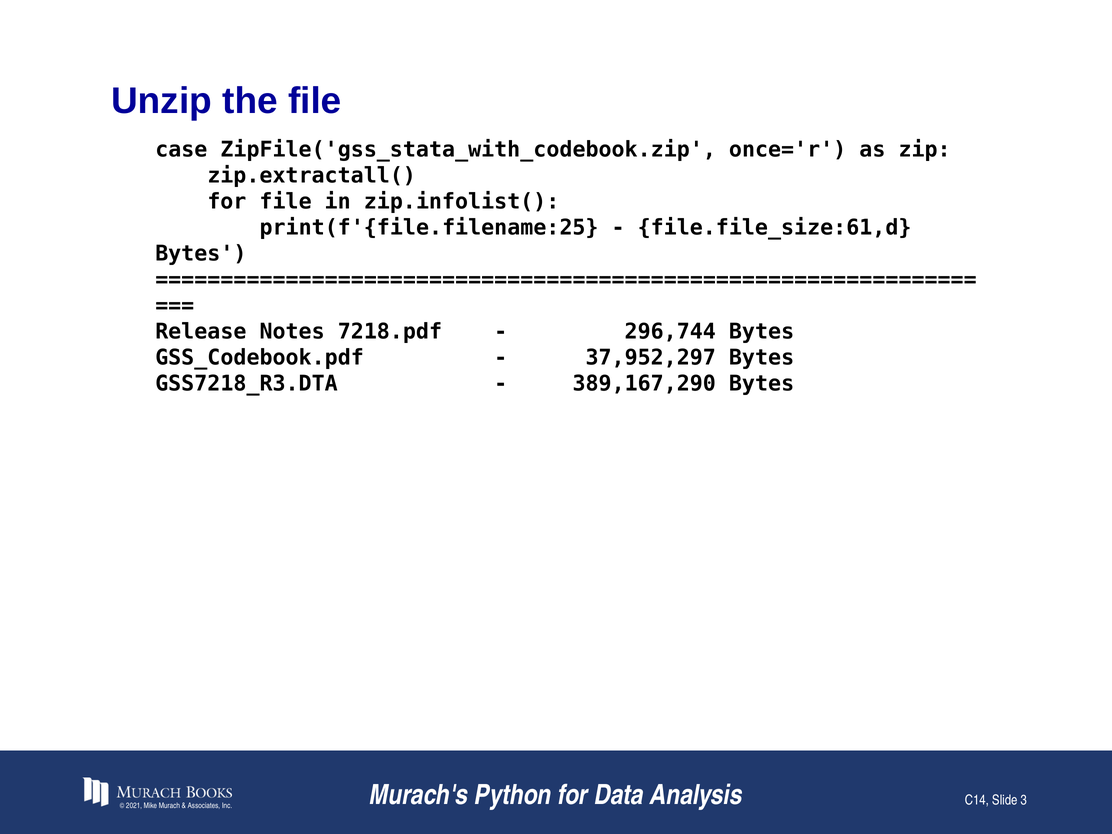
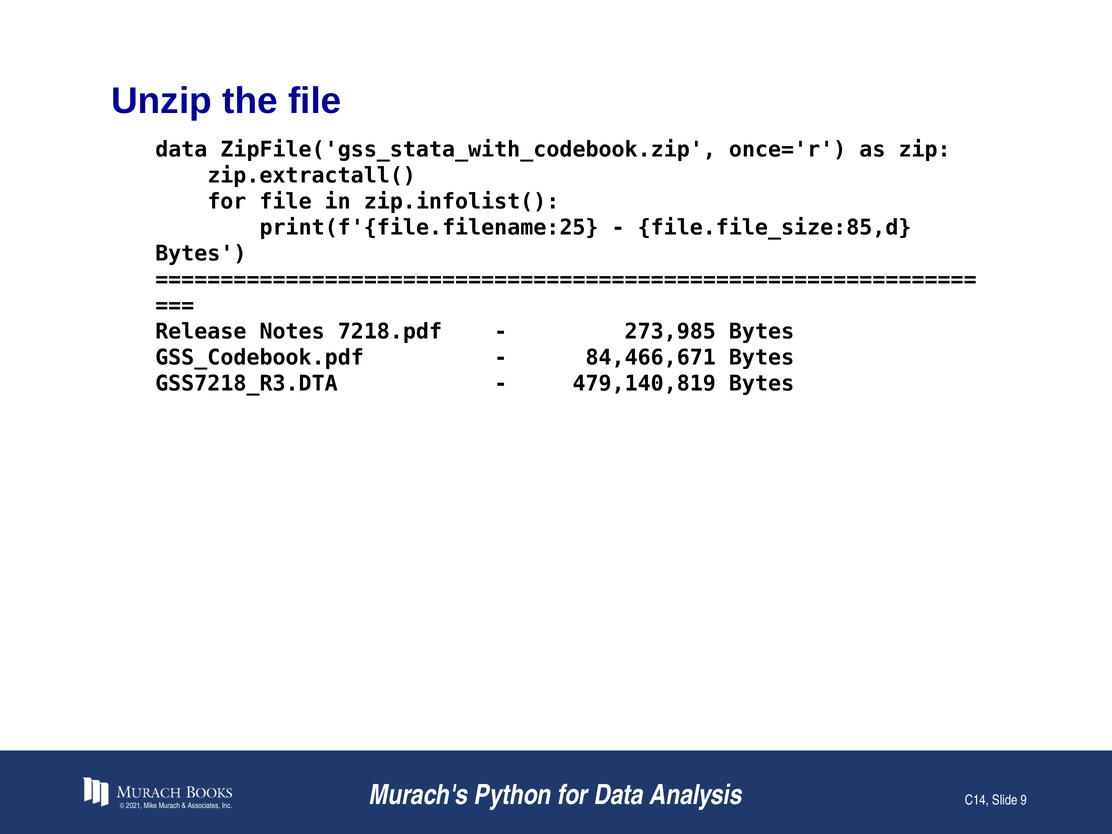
case at (181, 150): case -> data
file.file_size:61,d: file.file_size:61,d -> file.file_size:85,d
296,744: 296,744 -> 273,985
37,952,297: 37,952,297 -> 84,466,671
389,167,290: 389,167,290 -> 479,140,819
3: 3 -> 9
